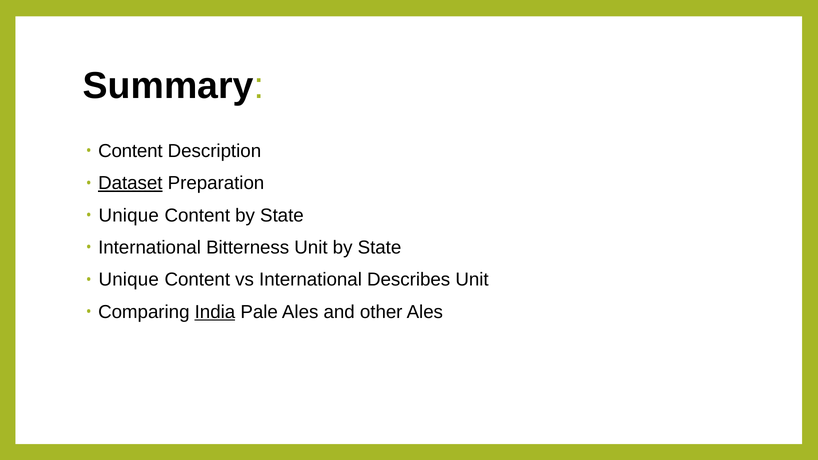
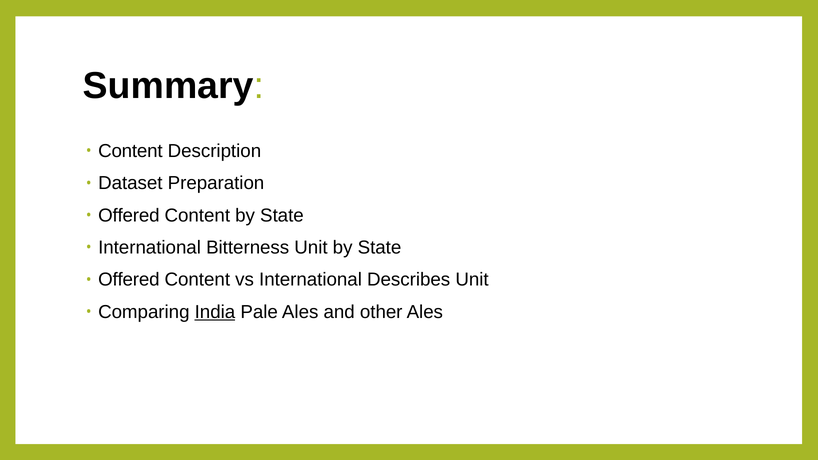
Dataset underline: present -> none
Unique at (129, 215): Unique -> Offered
Unique at (129, 280): Unique -> Offered
